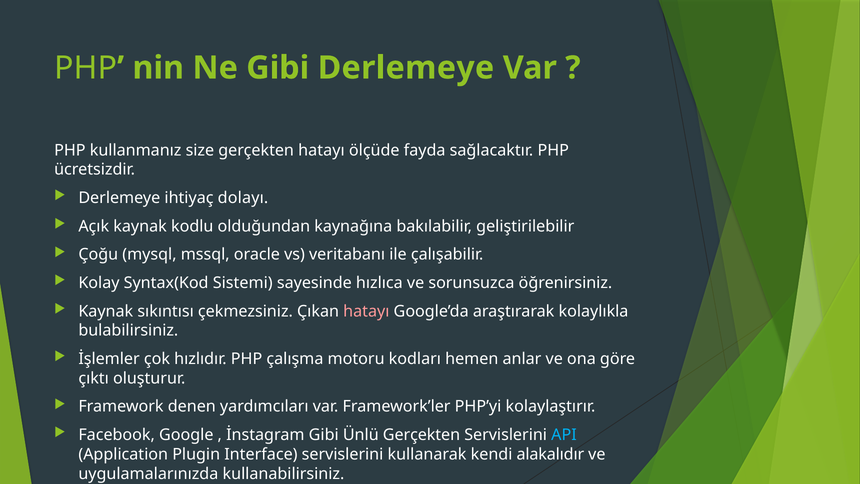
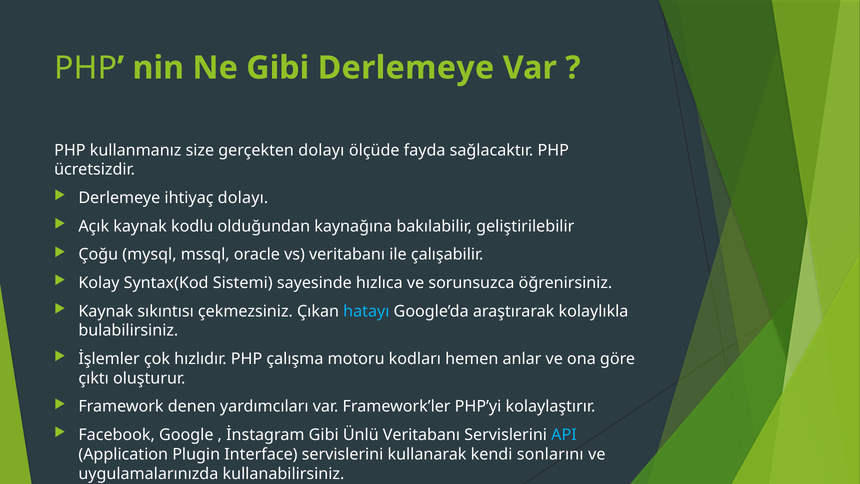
gerçekten hatayı: hatayı -> dolayı
hatayı at (366, 311) colour: pink -> light blue
Ünlü Gerçekten: Gerçekten -> Veritabanı
alakalıdır: alakalıdır -> sonlarını
